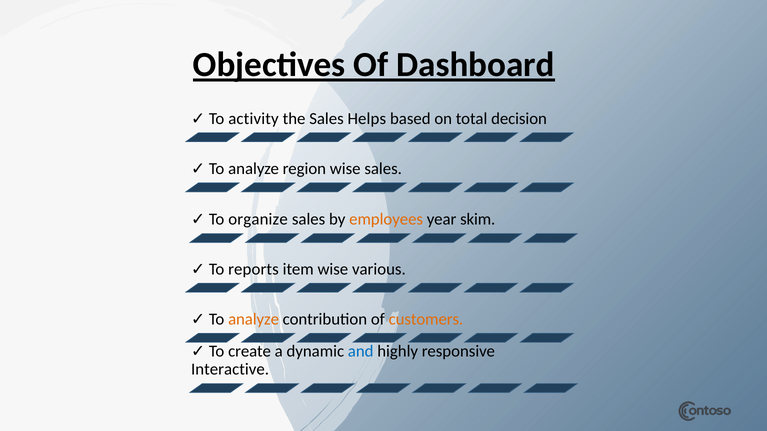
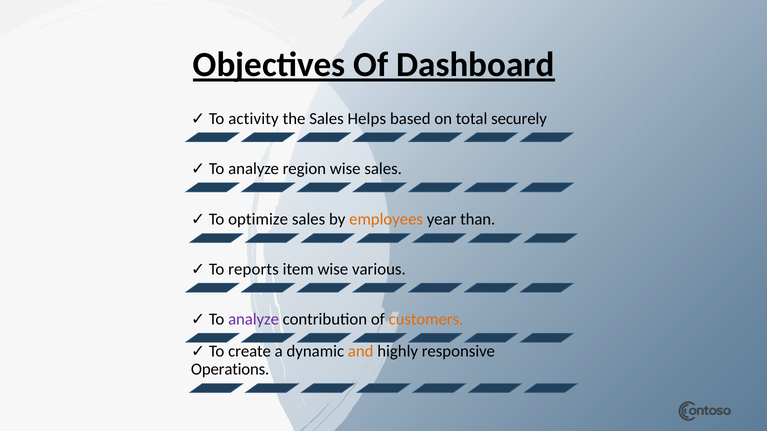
decision: decision -> securely
organize: organize -> optimize
skim: skim -> than
analyze at (254, 320) colour: orange -> purple
and colour: blue -> orange
Interactive: Interactive -> Operations
